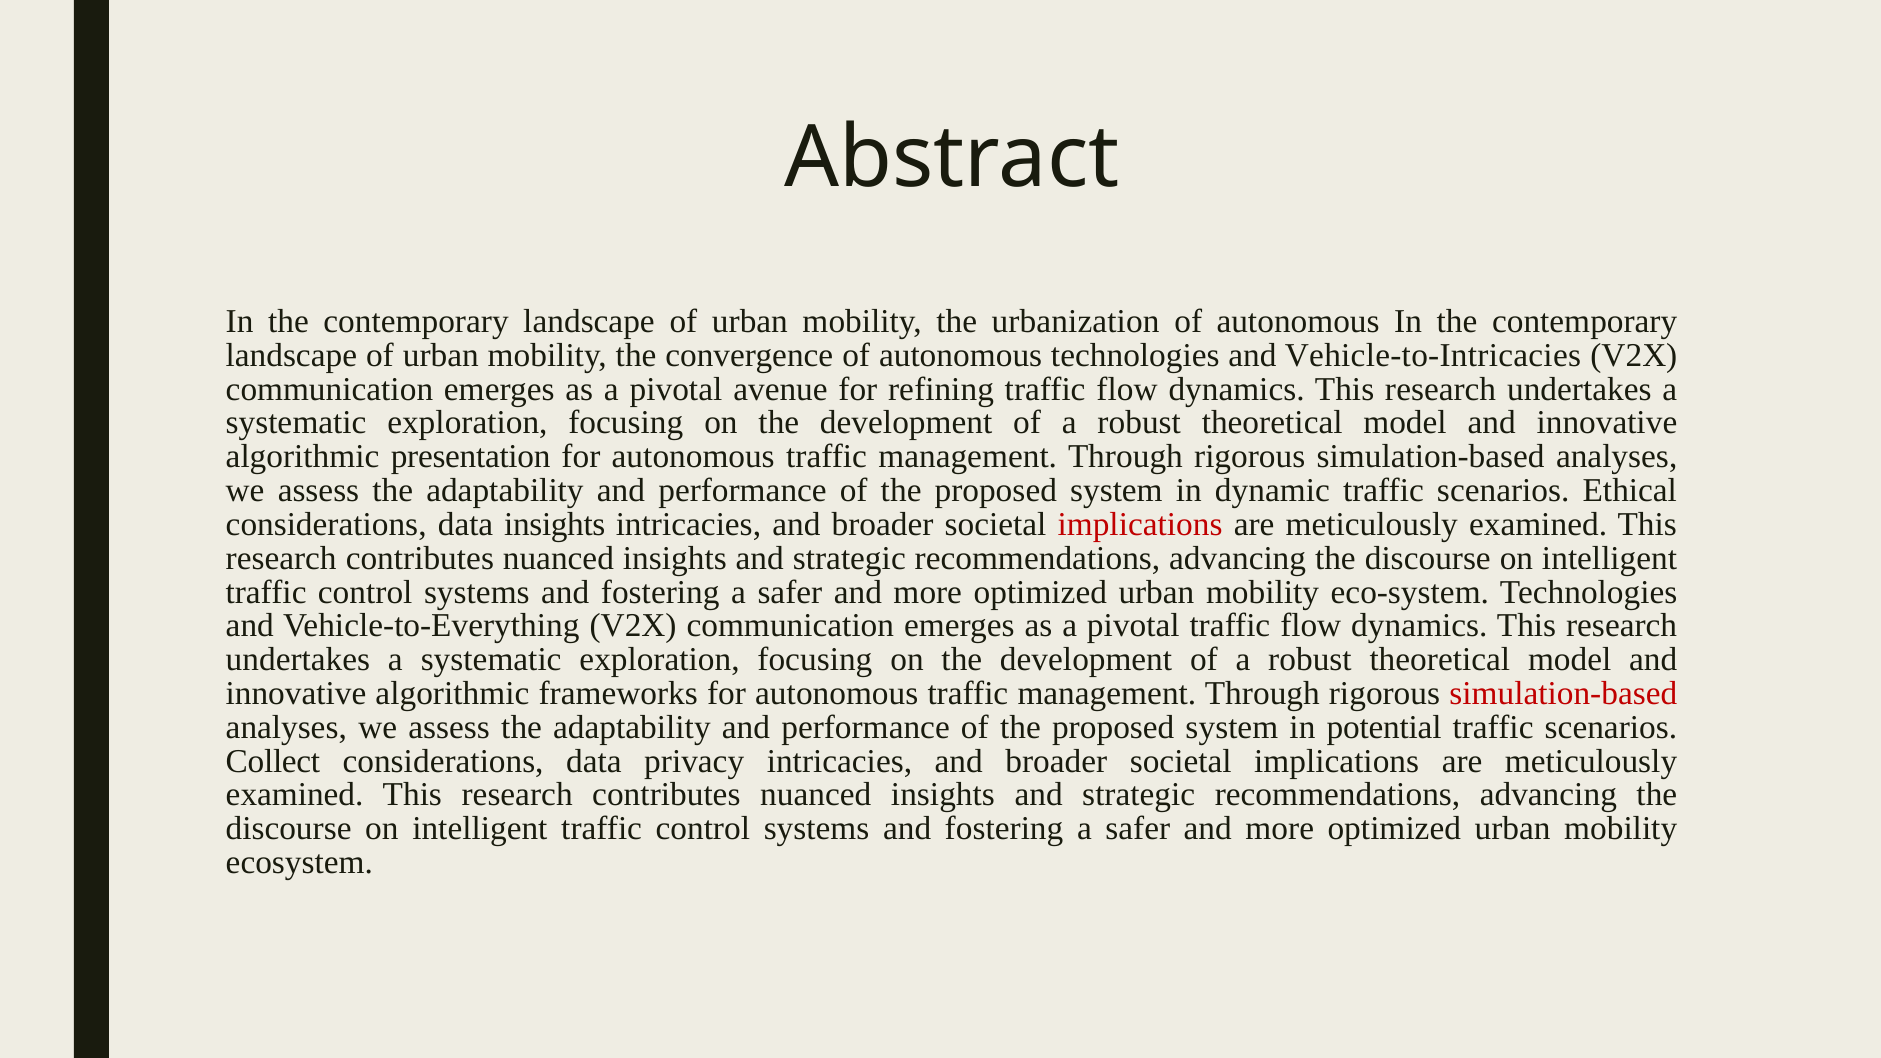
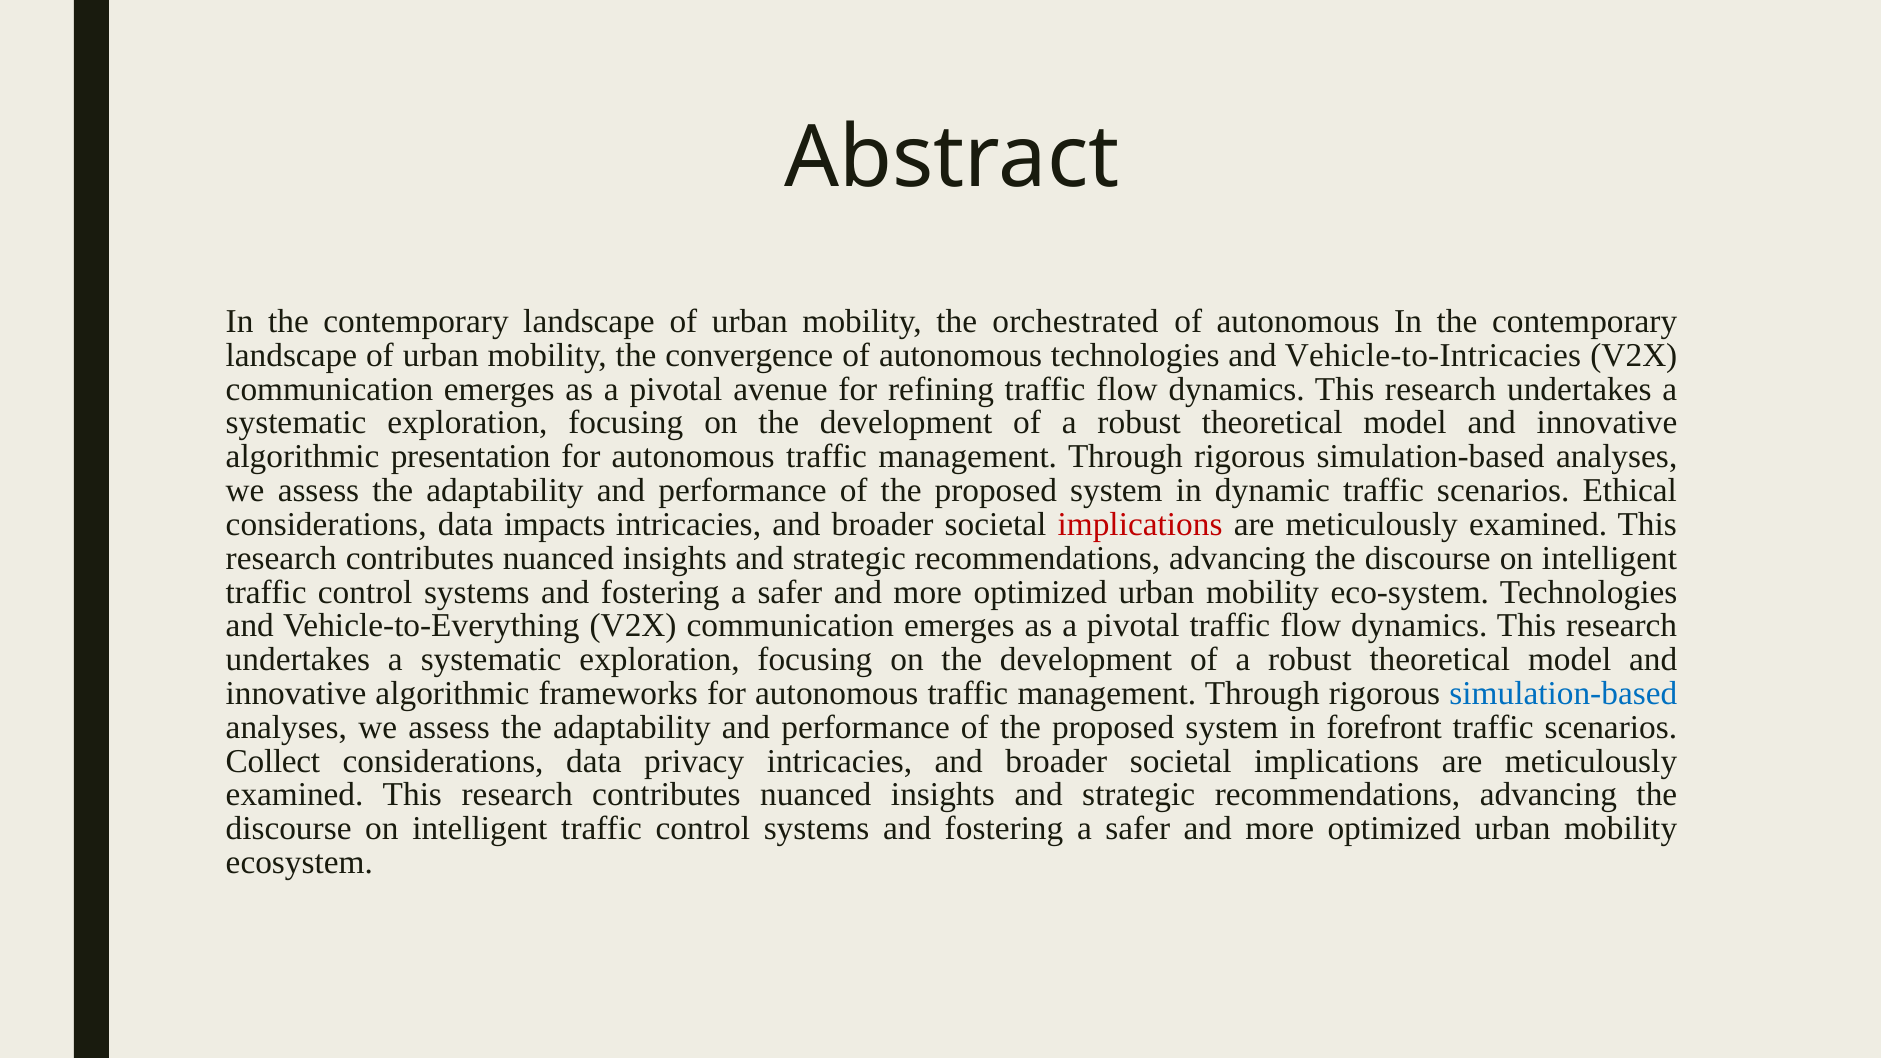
urbanization: urbanization -> orchestrated
data insights: insights -> impacts
simulation-based at (1563, 694) colour: red -> blue
potential: potential -> forefront
